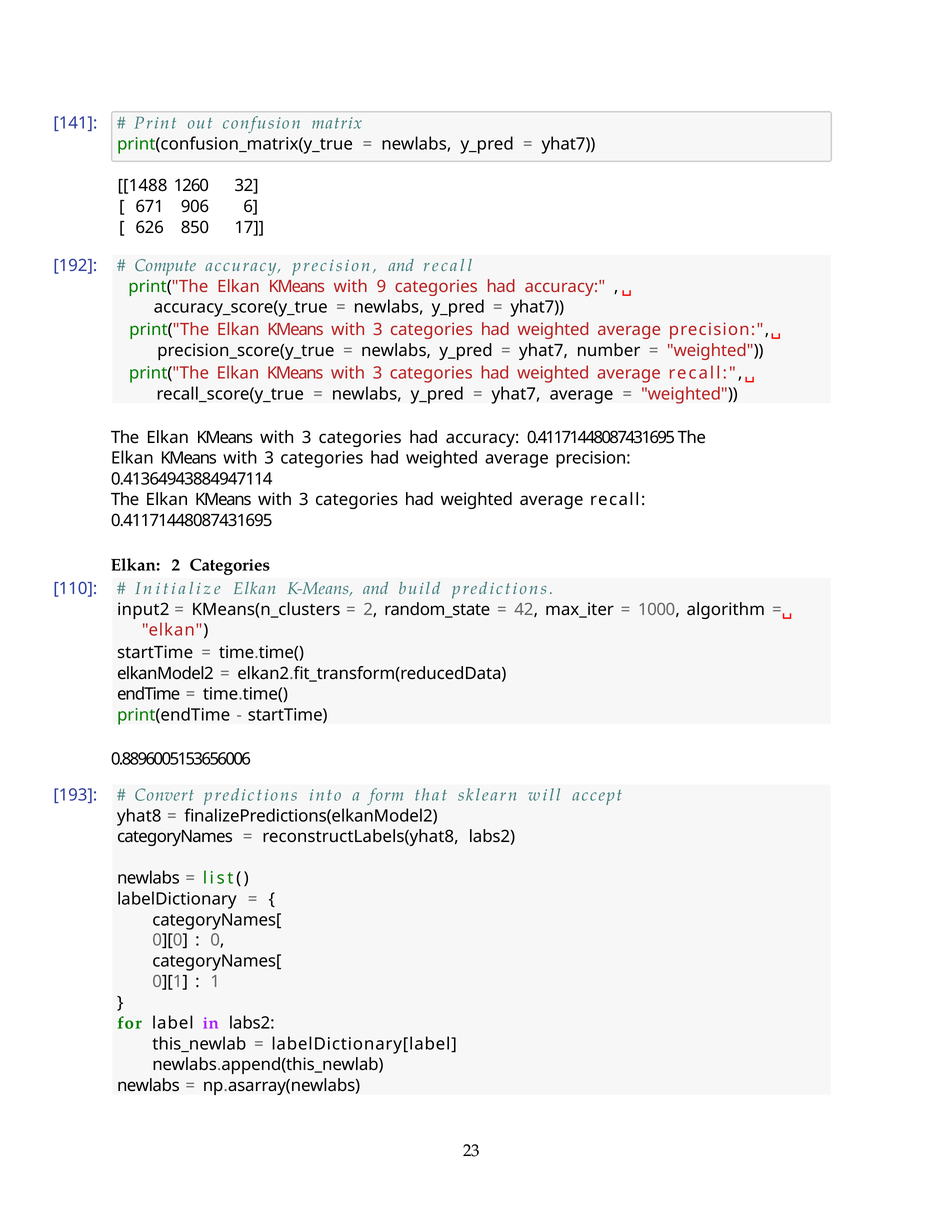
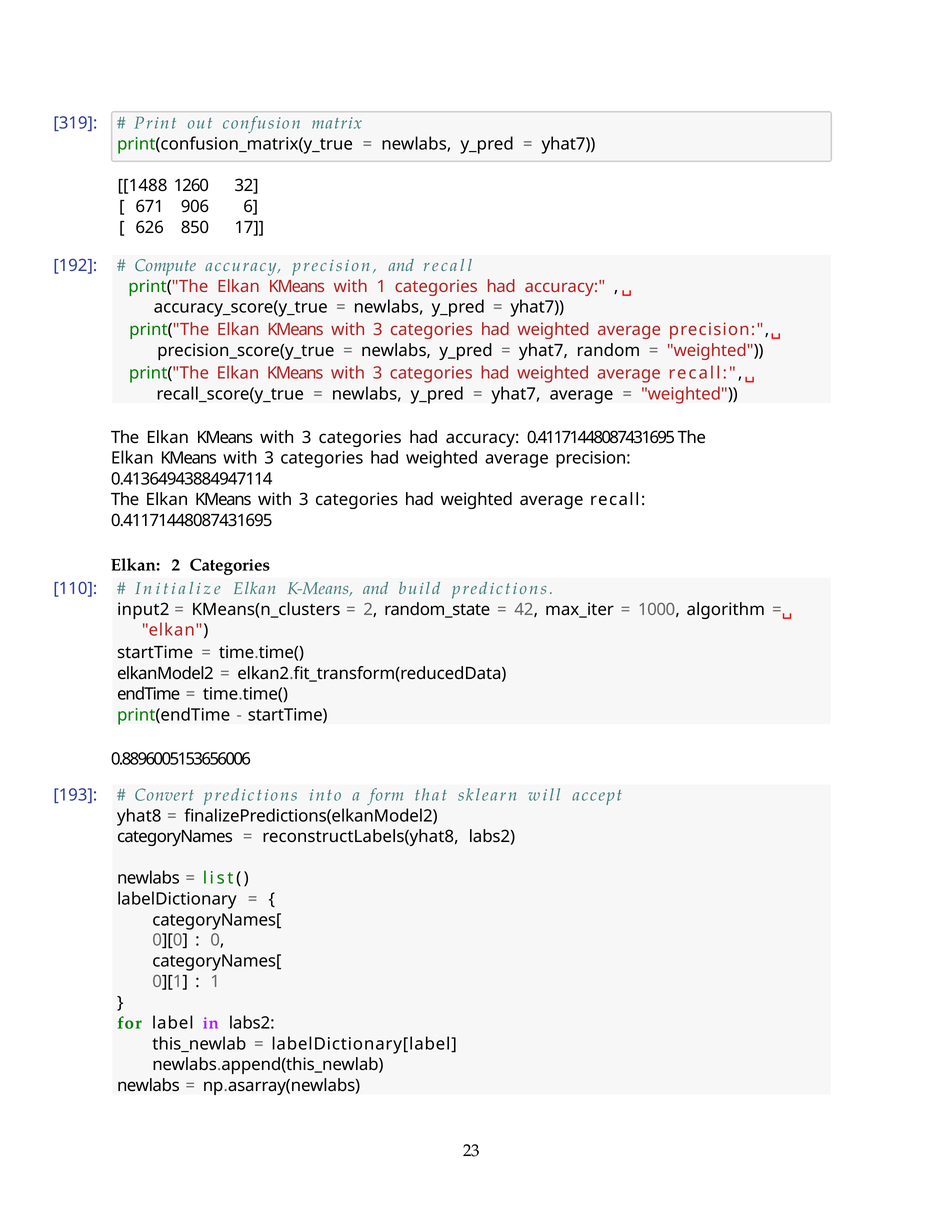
141: 141 -> 319
with 9: 9 -> 1
number: number -> random
